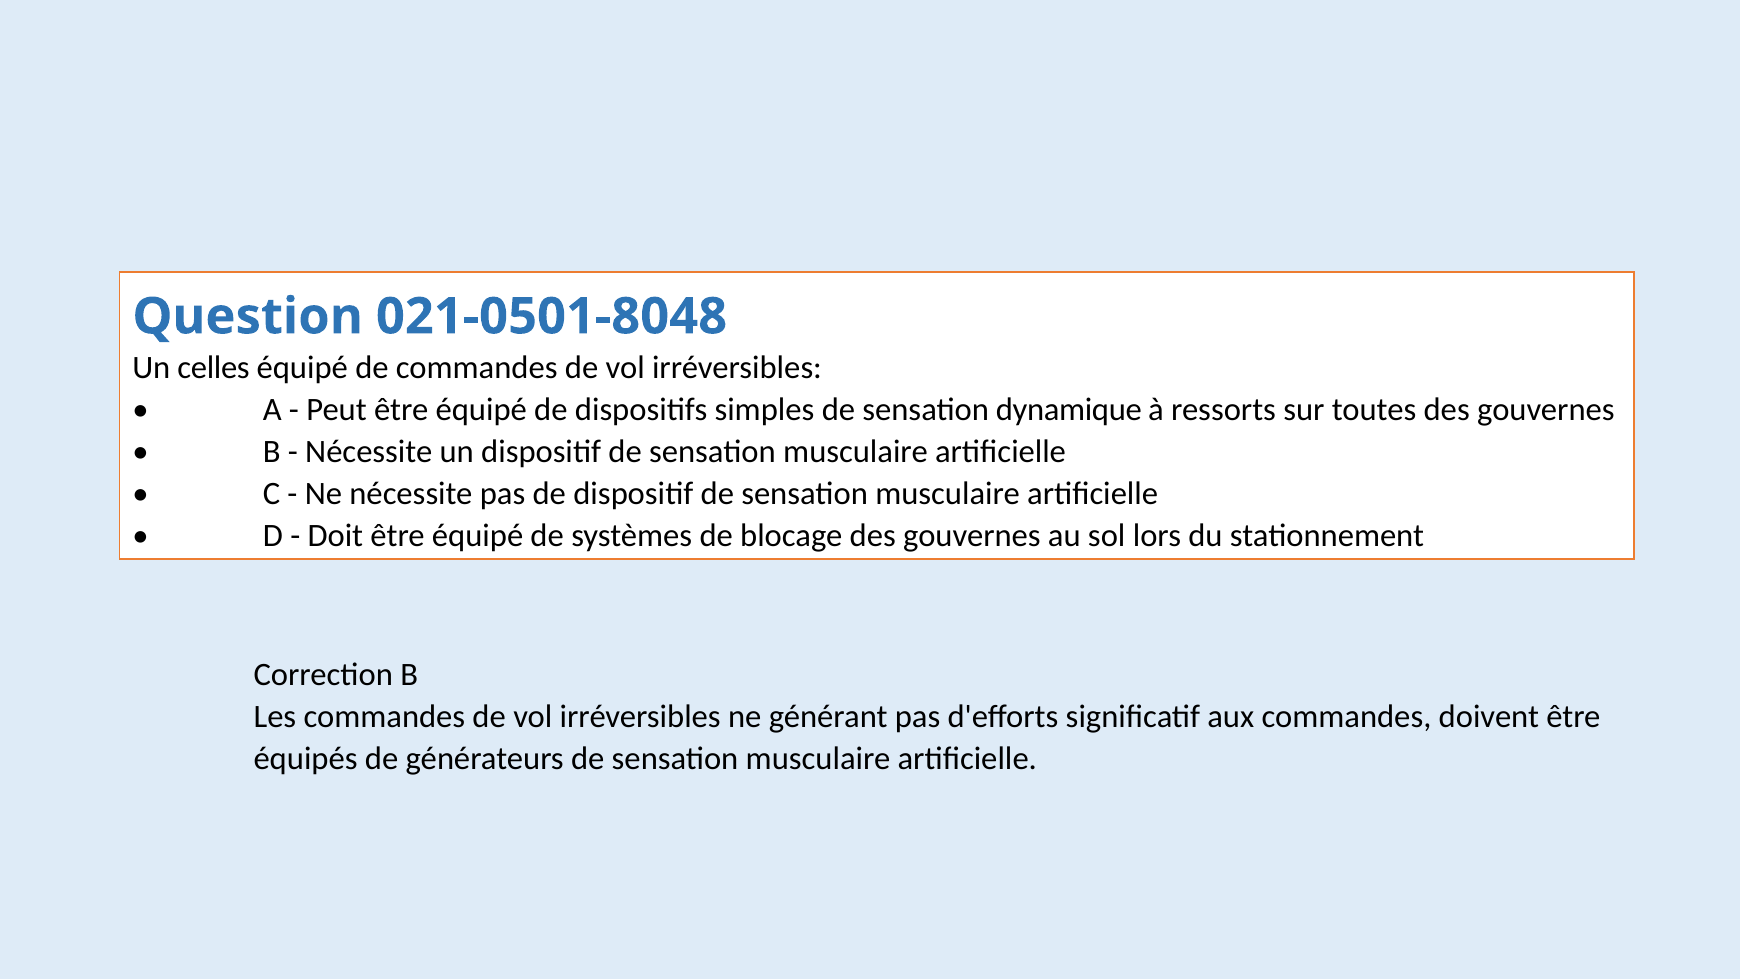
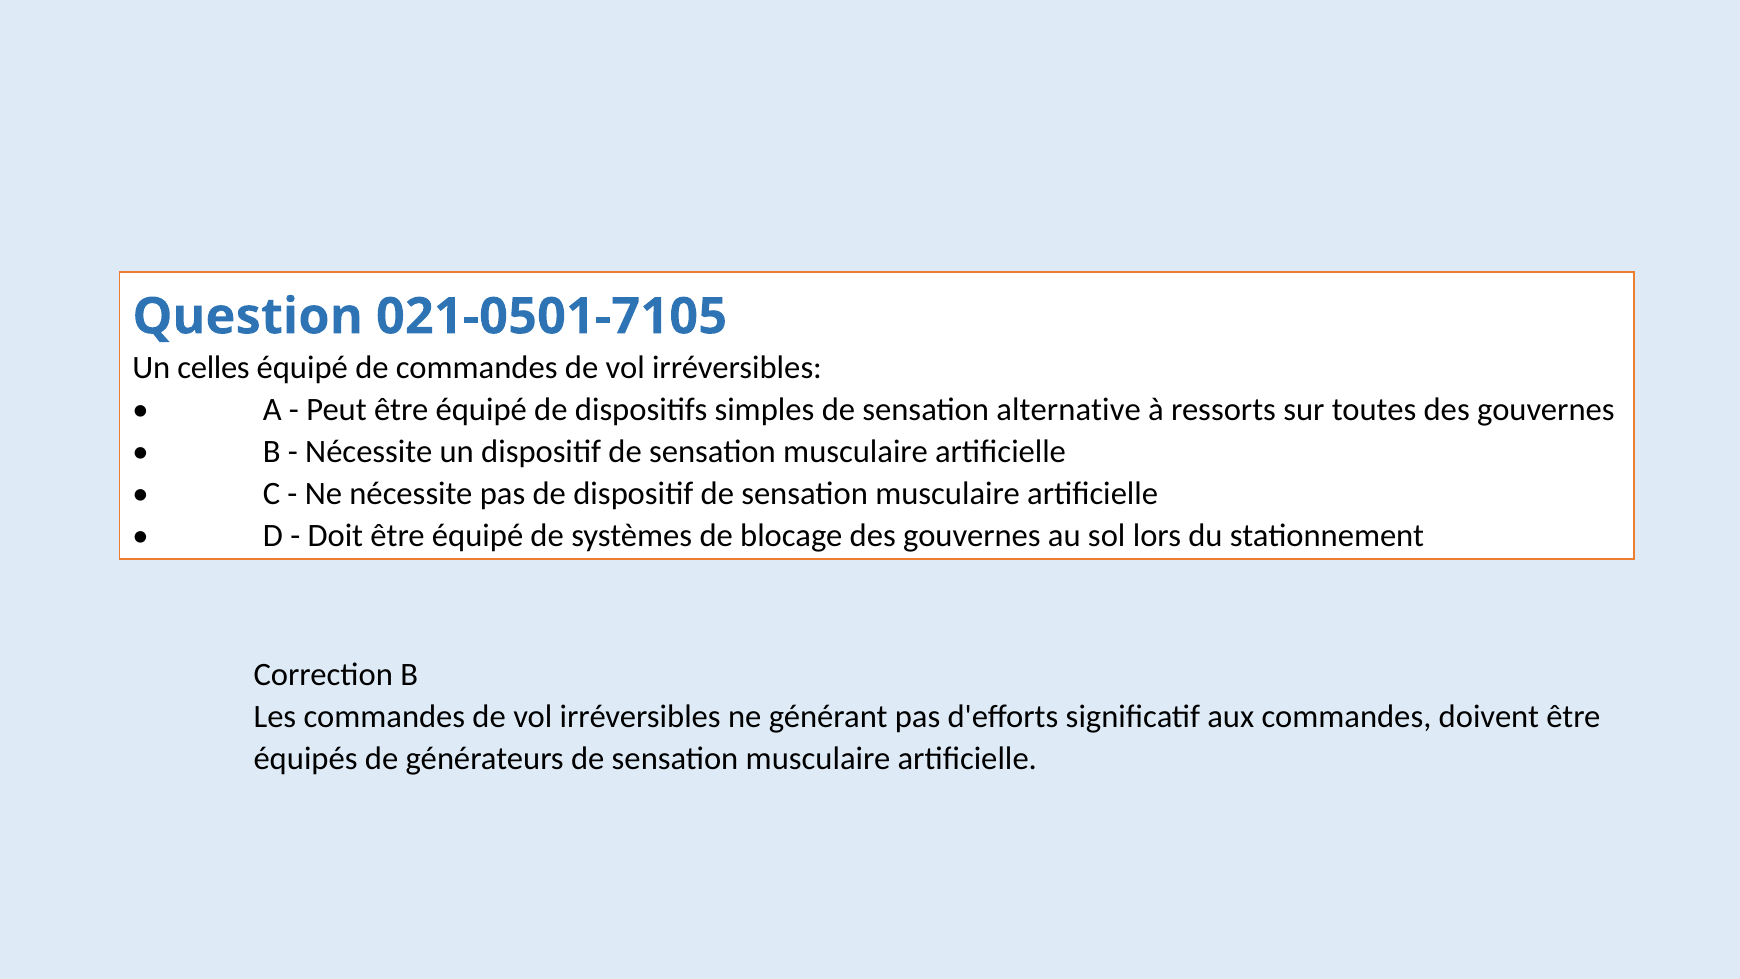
021-0501-8048: 021-0501-8048 -> 021-0501-7105
dynamique: dynamique -> alternative
